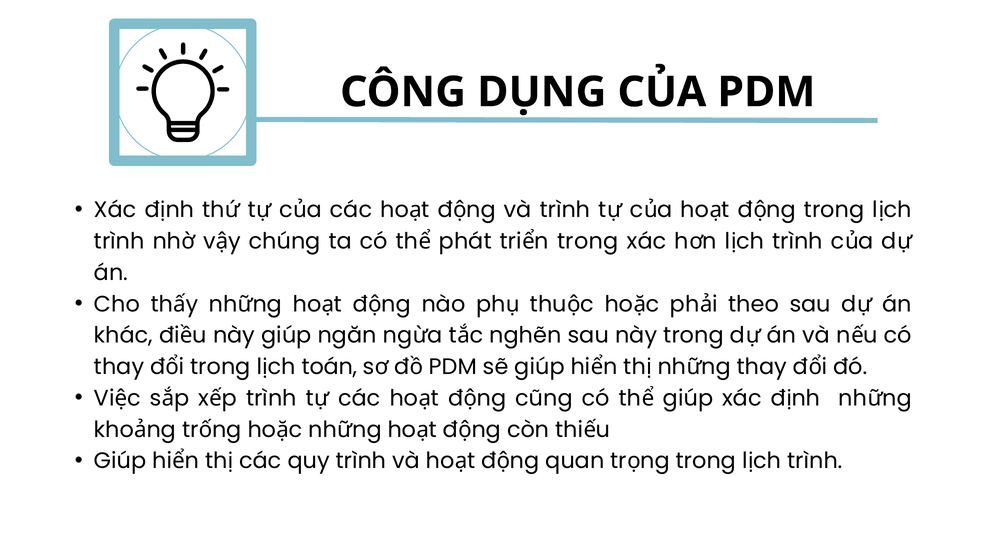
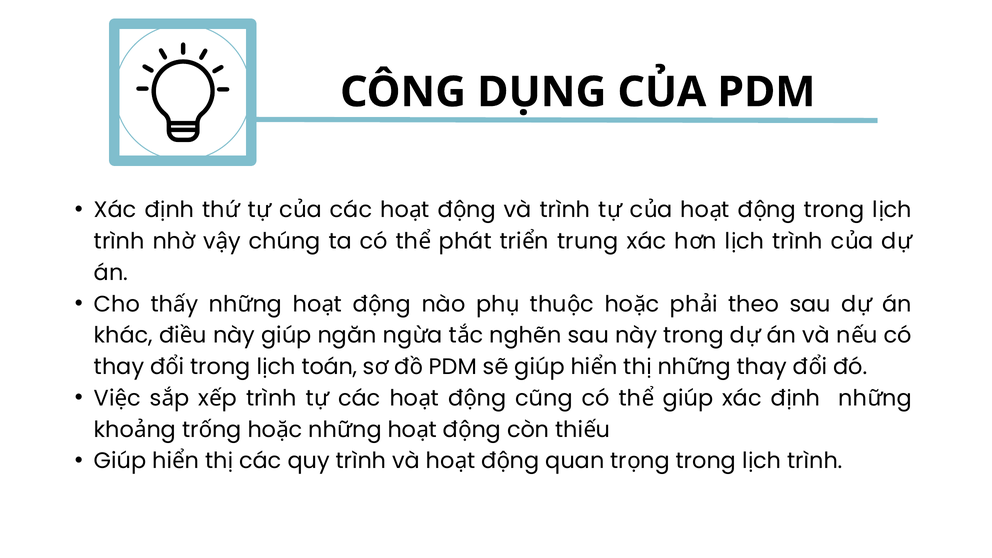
trong at (588, 241): trong -> trung
